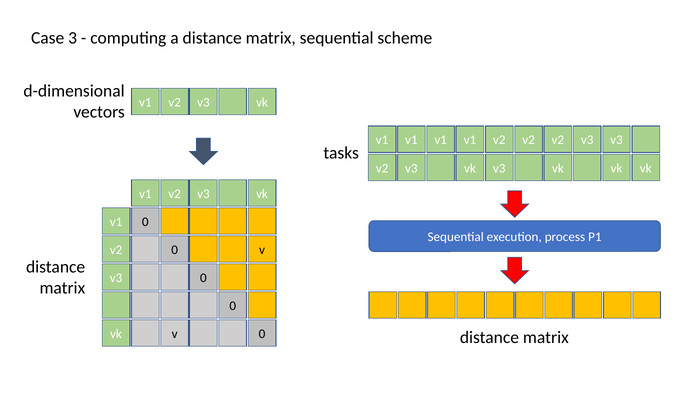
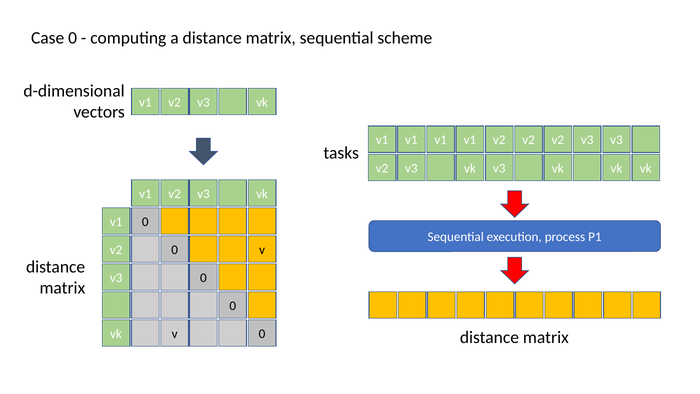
Case 3: 3 -> 0
